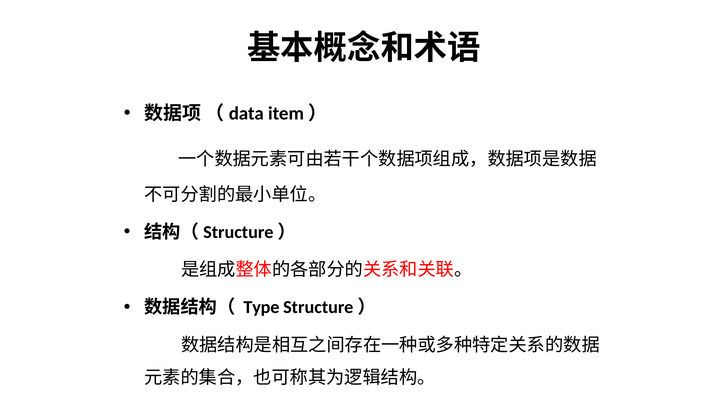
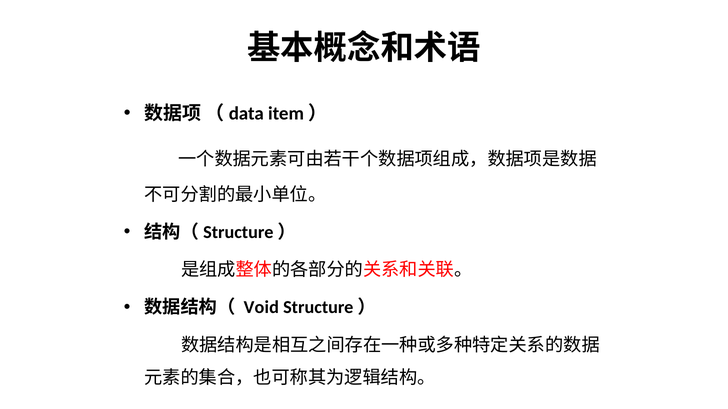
Type: Type -> Void
